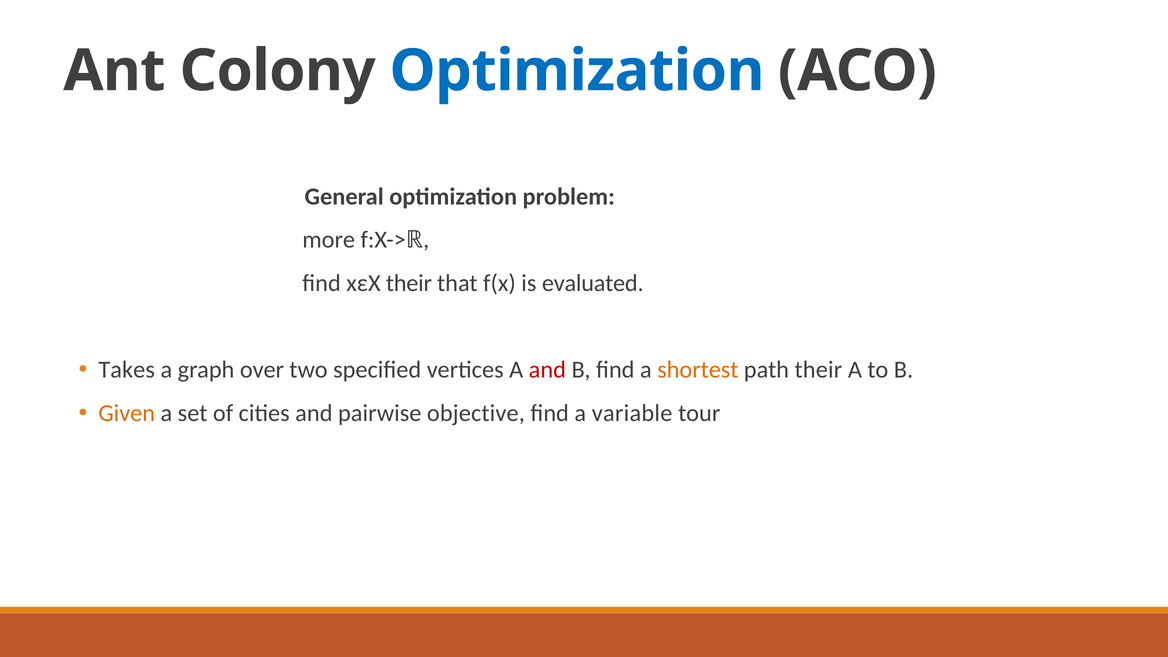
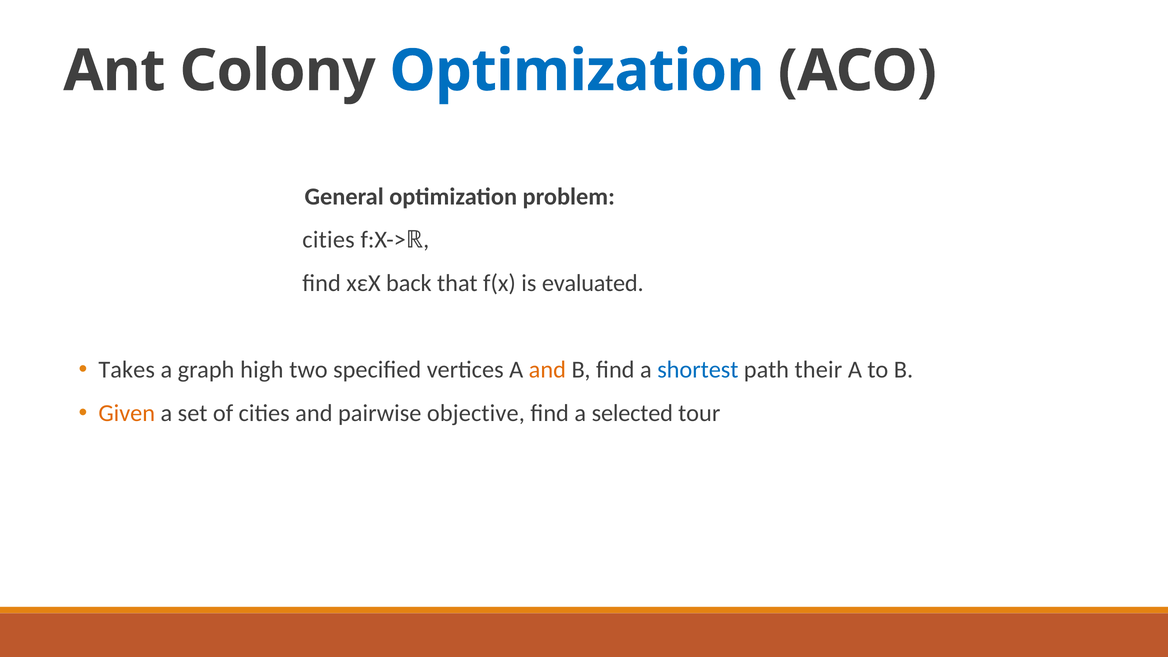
more at (329, 240): more -> cities
xεX their: their -> back
over: over -> high
and at (547, 370) colour: red -> orange
shortest colour: orange -> blue
variable: variable -> selected
